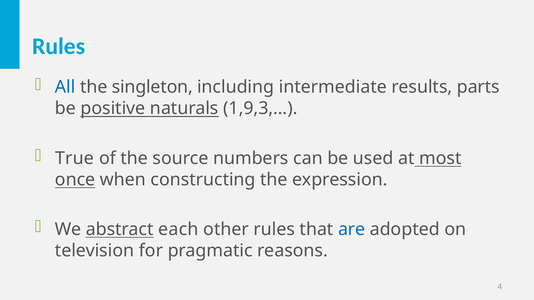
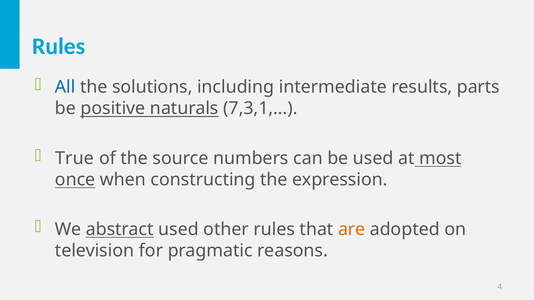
singleton: singleton -> solutions
1,9,3,…: 1,9,3,… -> 7,3,1,…
abstract each: each -> used
are colour: blue -> orange
